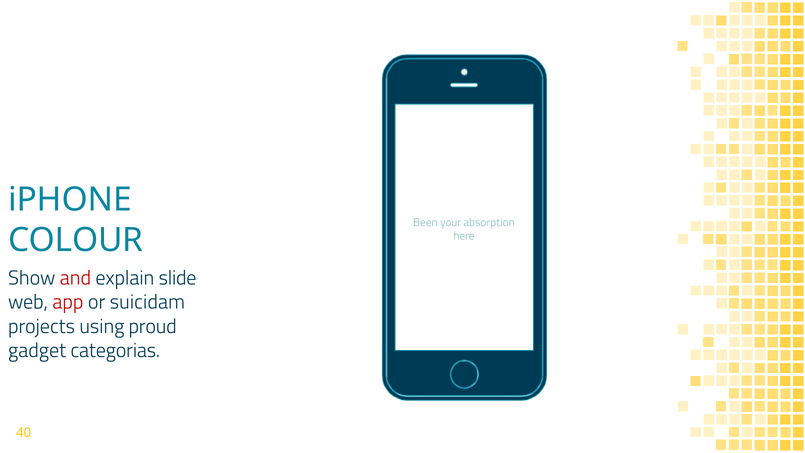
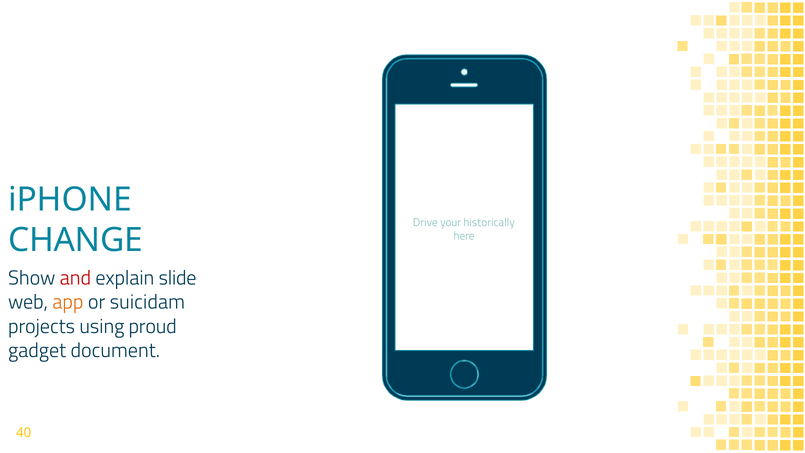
Been: Been -> Drive
absorption: absorption -> historically
COLOUR: COLOUR -> CHANGE
app colour: red -> orange
categorias: categorias -> document
